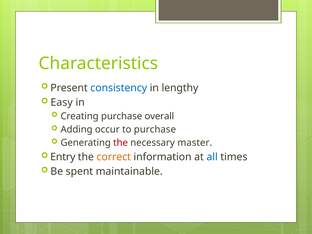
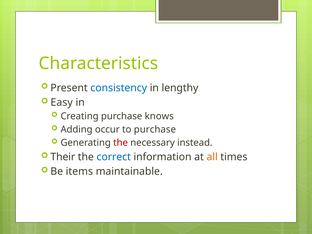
overall: overall -> knows
master: master -> instead
Entry: Entry -> Their
correct colour: orange -> blue
all colour: blue -> orange
spent: spent -> items
